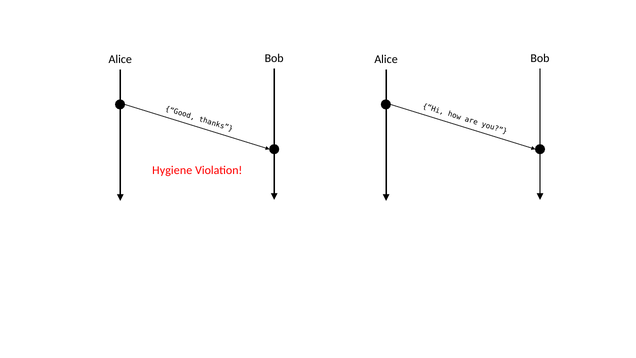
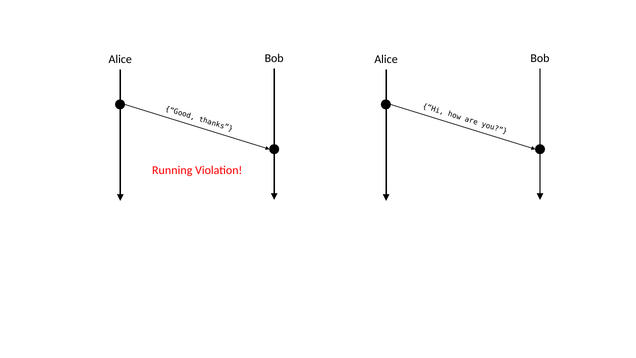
Hygiene: Hygiene -> Running
